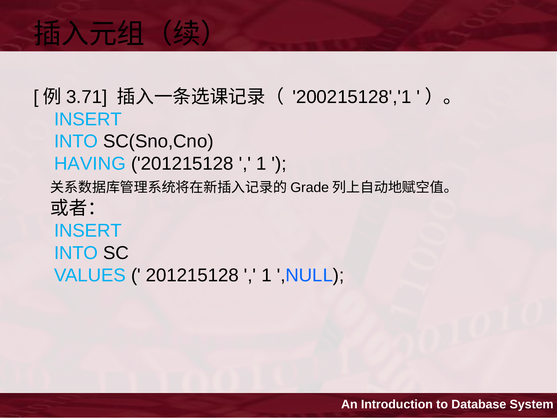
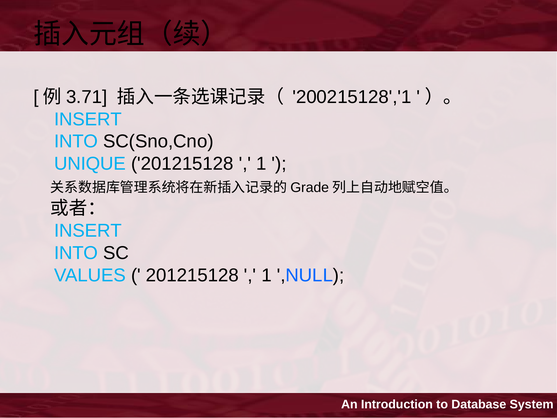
HAVING: HAVING -> UNIQUE
